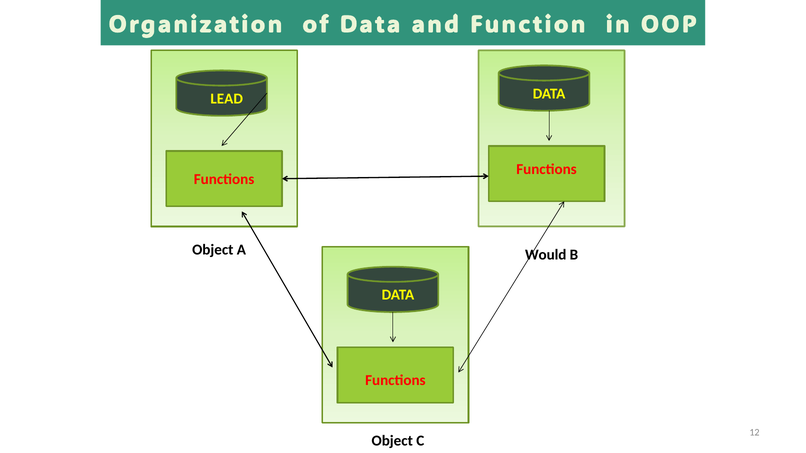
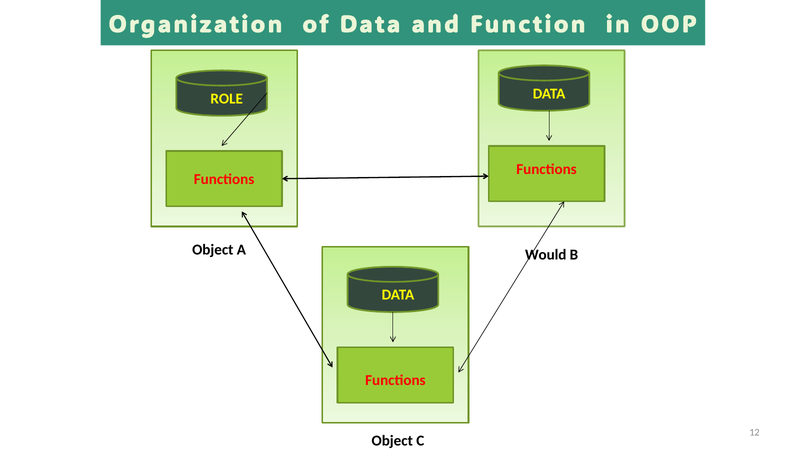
LEAD: LEAD -> ROLE
